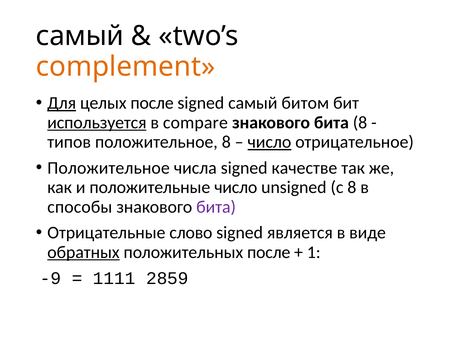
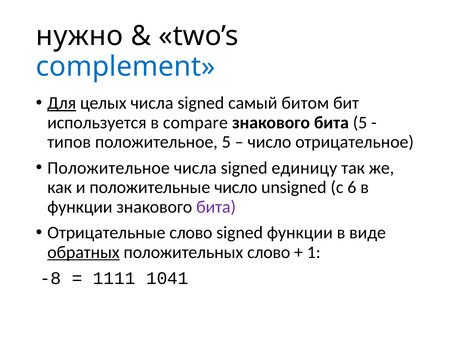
самый at (80, 36): самый -> нужно
complement colour: orange -> blue
целых после: после -> числа
используется underline: present -> none
бита 8: 8 -> 5
положительное 8: 8 -> 5
число at (269, 142) underline: present -> none
качестве: качестве -> единицу
с 8: 8 -> 6
способы at (80, 207): способы -> функции
signed является: является -> функции
положительных после: после -> слово
-9: -9 -> -8
2859: 2859 -> 1041
